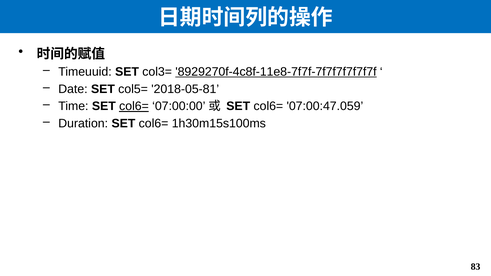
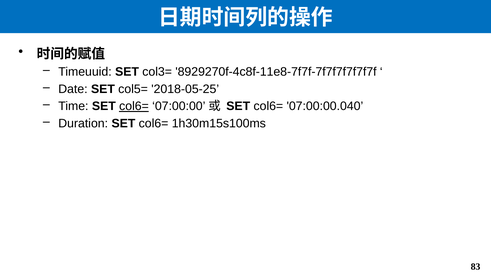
8929270f-4c8f-11e8-7f7f-7f7f7f7f7f7f underline: present -> none
2018-05-81: 2018-05-81 -> 2018-05-25
07:00:47.059: 07:00:47.059 -> 07:00:00.040
